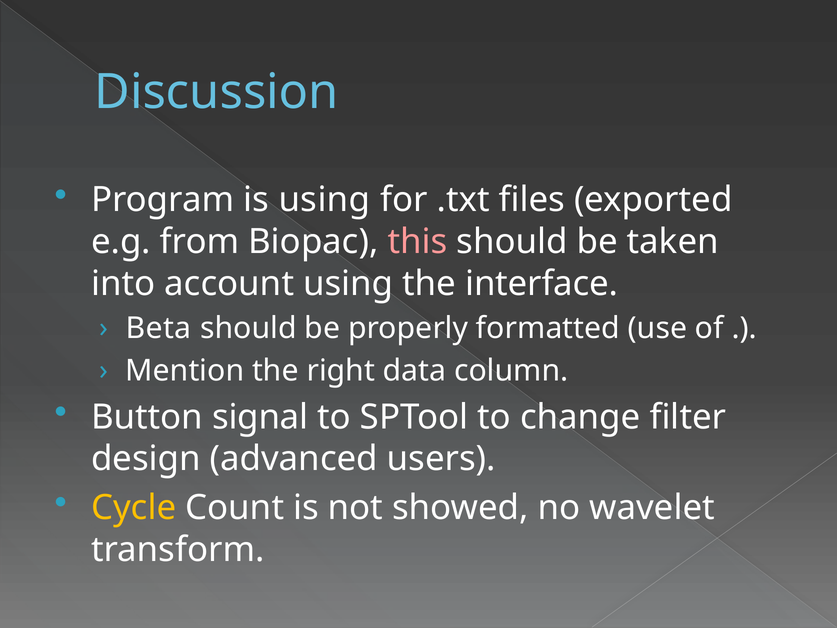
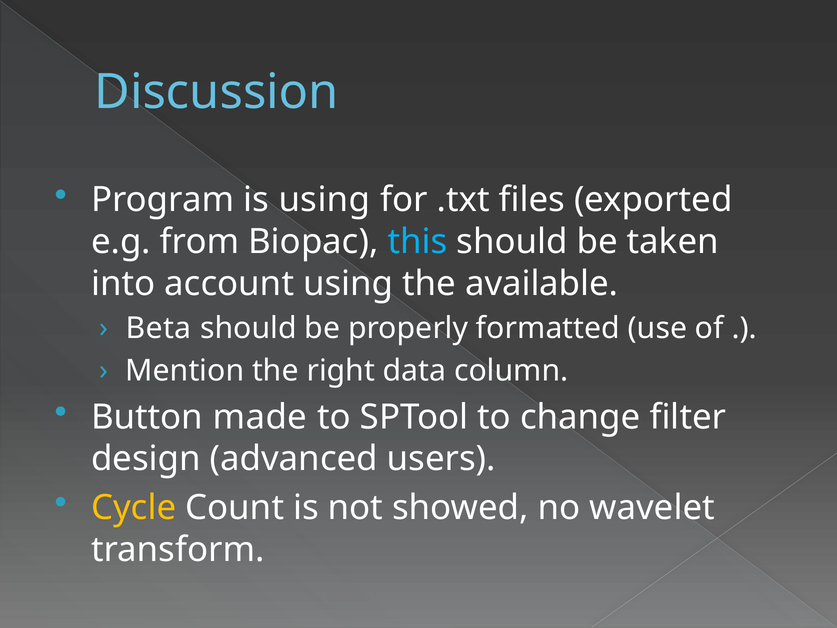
this colour: pink -> light blue
interface: interface -> available
signal: signal -> made
